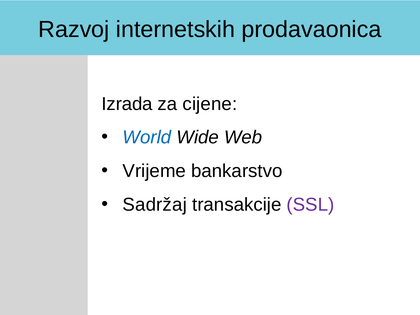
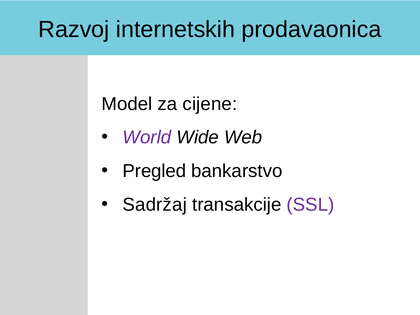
Izrada: Izrada -> Model
World colour: blue -> purple
Vrijeme: Vrijeme -> Pregled
